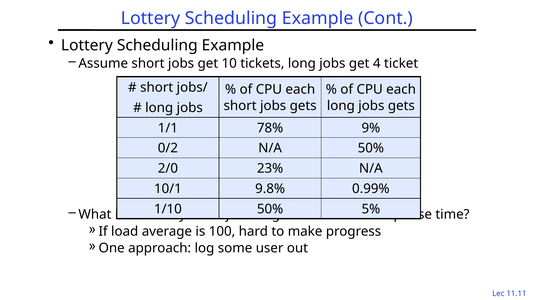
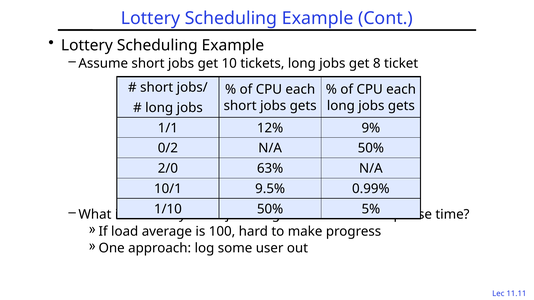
4: 4 -> 8
78%: 78% -> 12%
23%: 23% -> 63%
9.8%: 9.8% -> 9.5%
